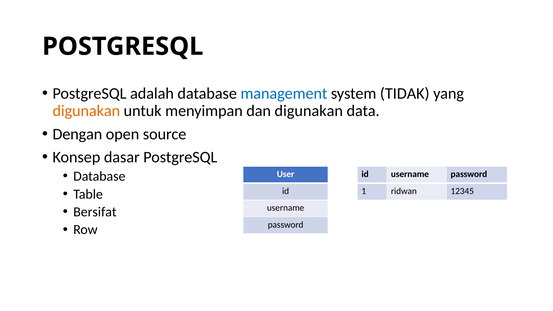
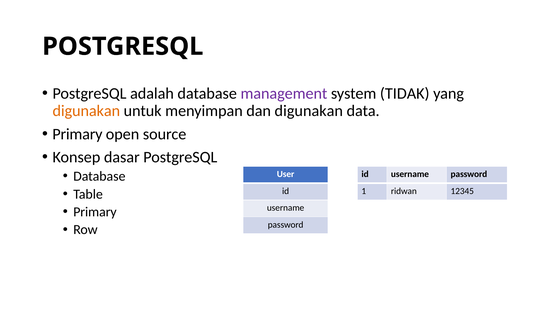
management colour: blue -> purple
Dengan at (77, 134): Dengan -> Primary
Bersifat at (95, 212): Bersifat -> Primary
